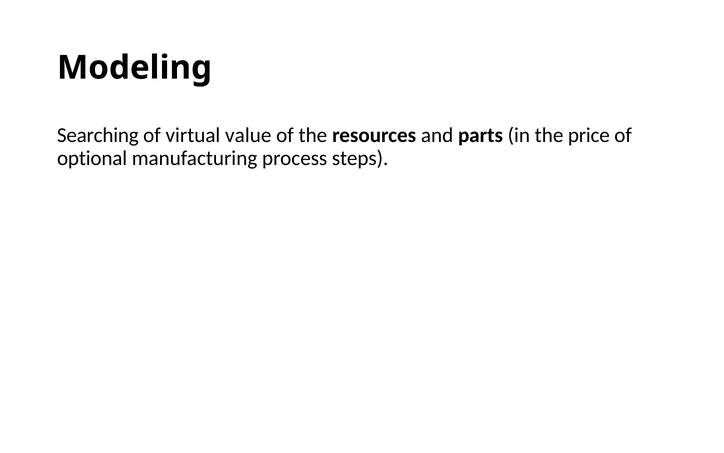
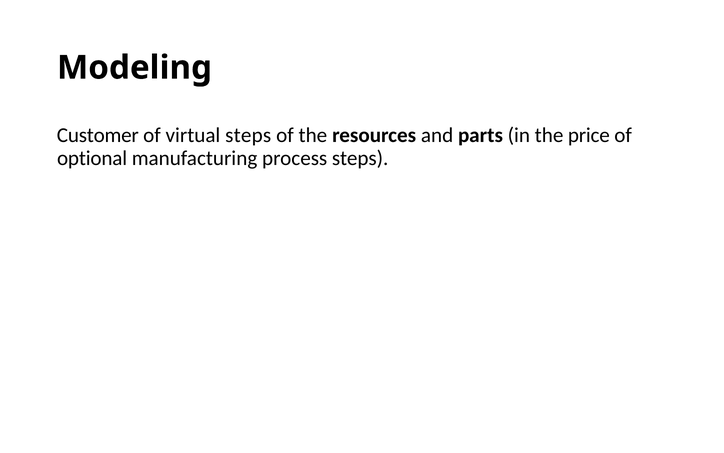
Searching: Searching -> Customer
virtual value: value -> steps
